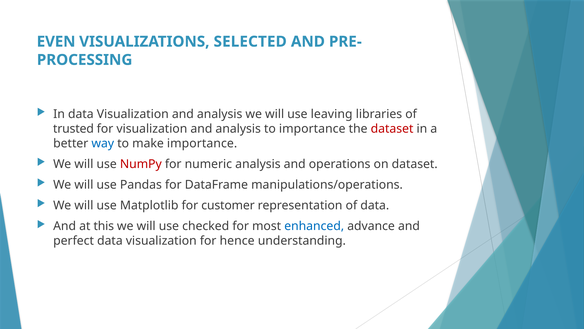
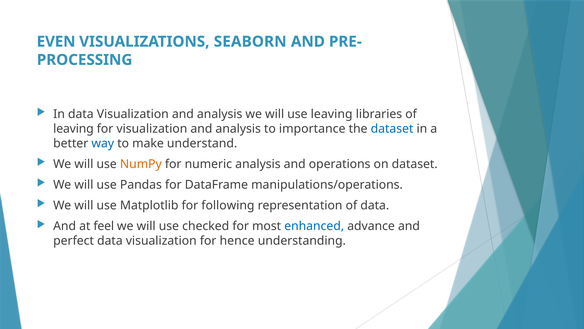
SELECTED: SELECTED -> SEABORN
trusted at (73, 128): trusted -> leaving
dataset at (392, 128) colour: red -> blue
make importance: importance -> understand
NumPy colour: red -> orange
customer: customer -> following
this: this -> feel
